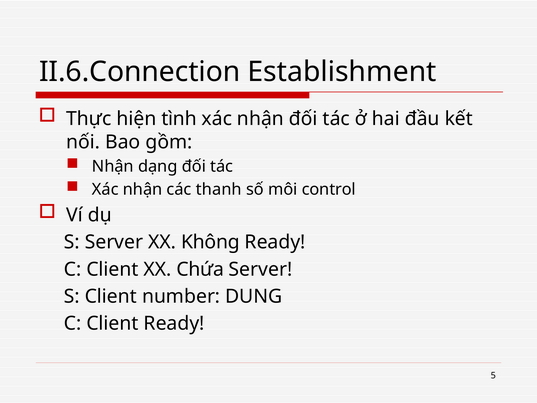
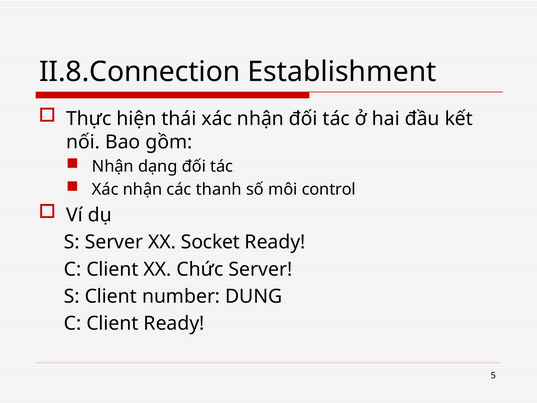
II.6.Connection: II.6.Connection -> II.8.Connection
tình: tình -> thái
Không: Không -> Socket
Chứa: Chứa -> Chức
